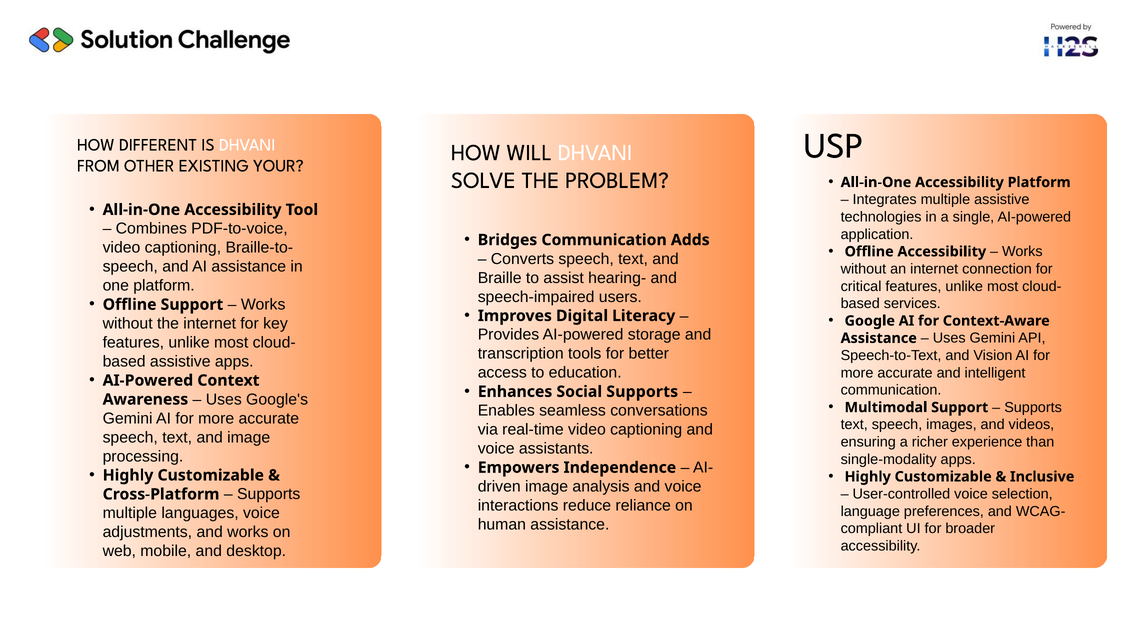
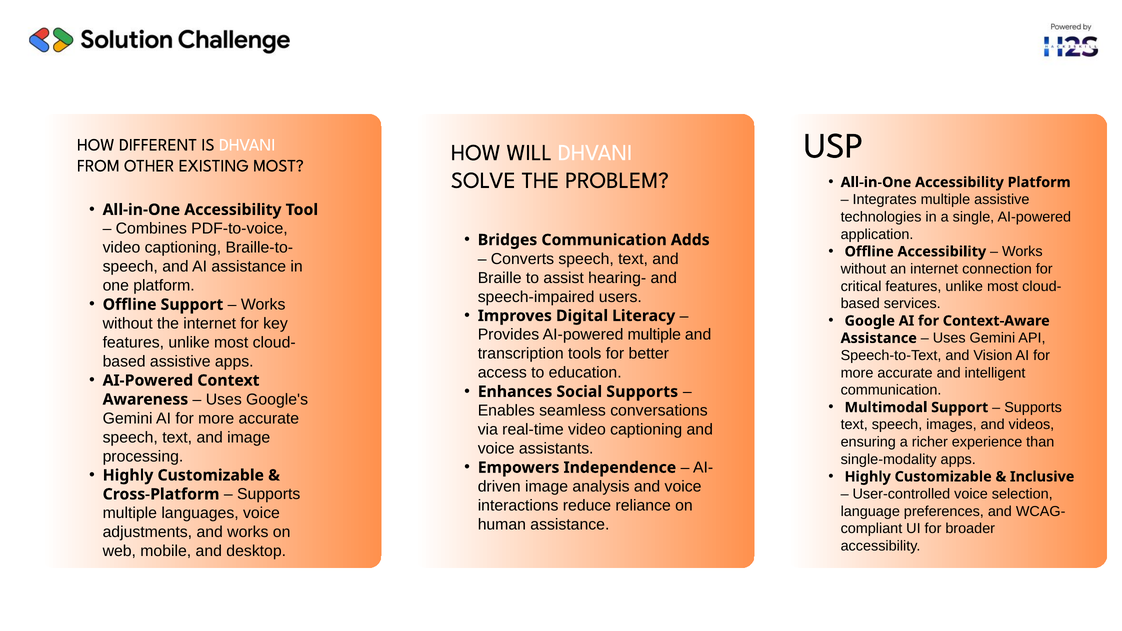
EXISTING YOUR: YOUR -> MOST
AI-powered storage: storage -> multiple
